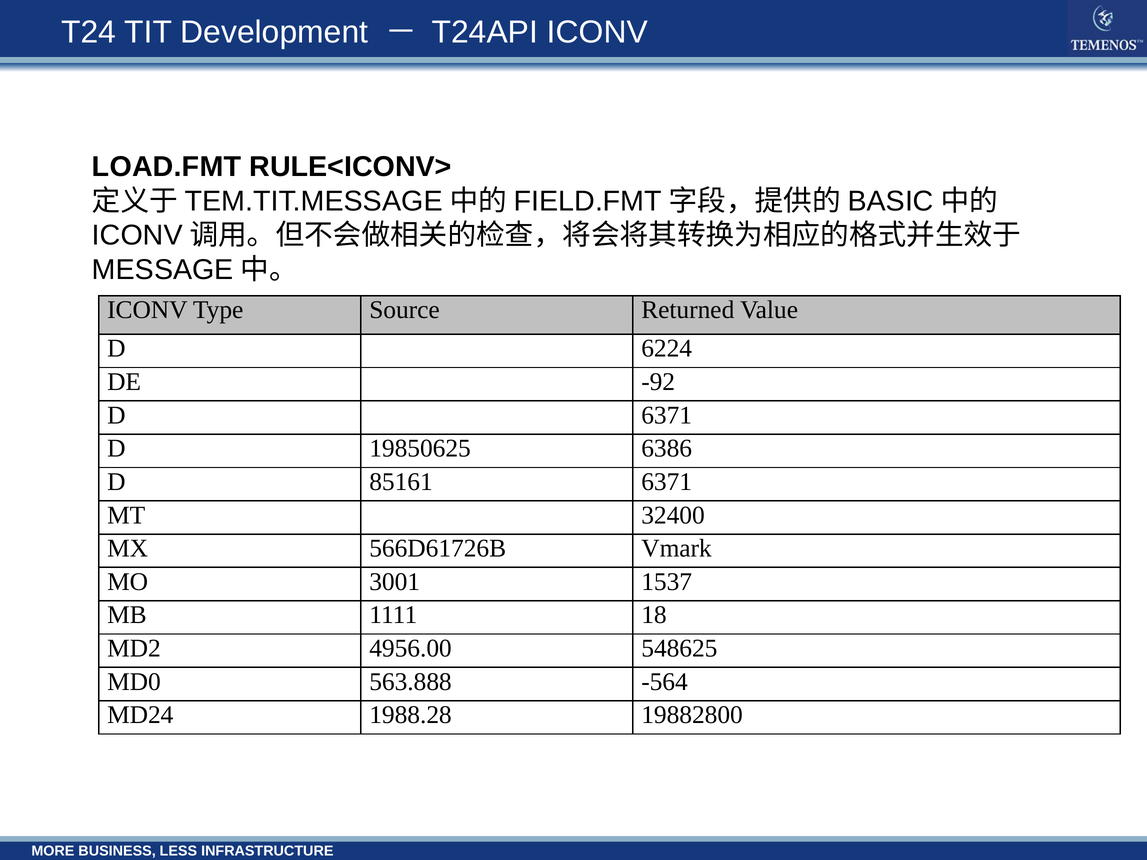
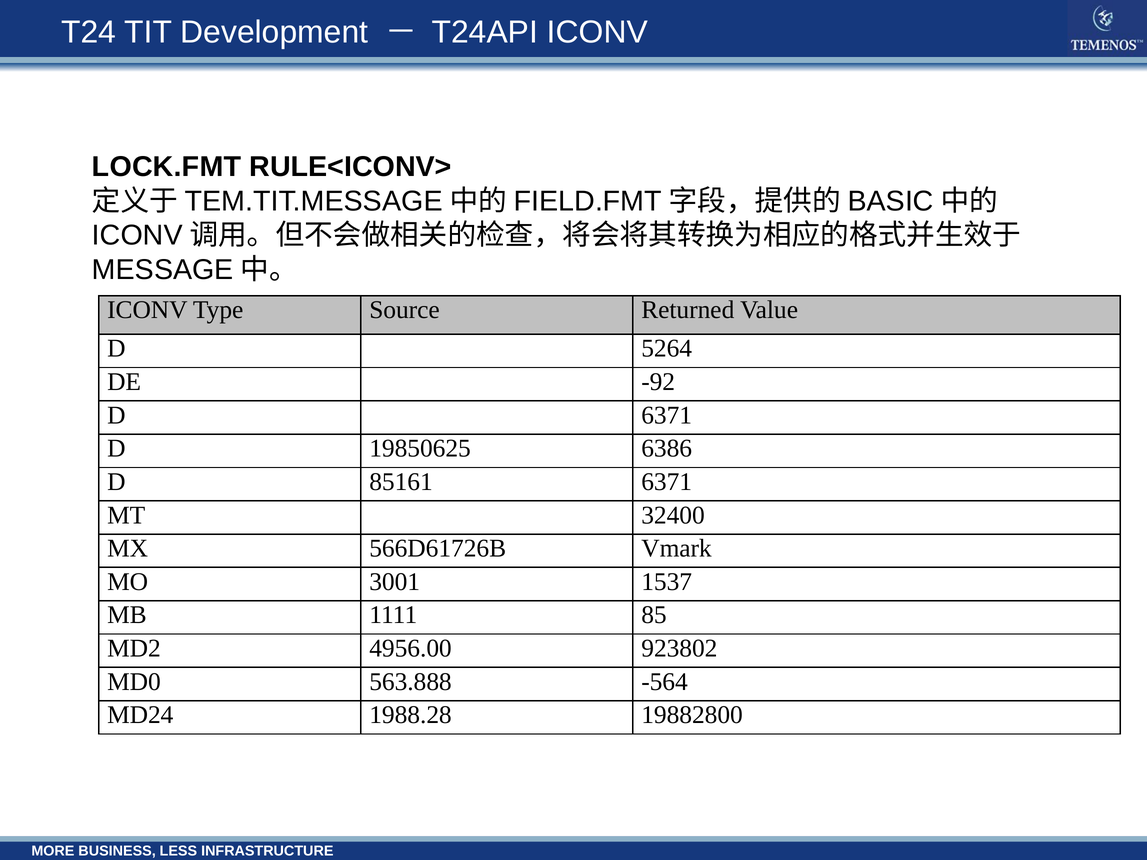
LOAD.FMT: LOAD.FMT -> LOCK.FMT
6224: 6224 -> 5264
18: 18 -> 85
548625: 548625 -> 923802
